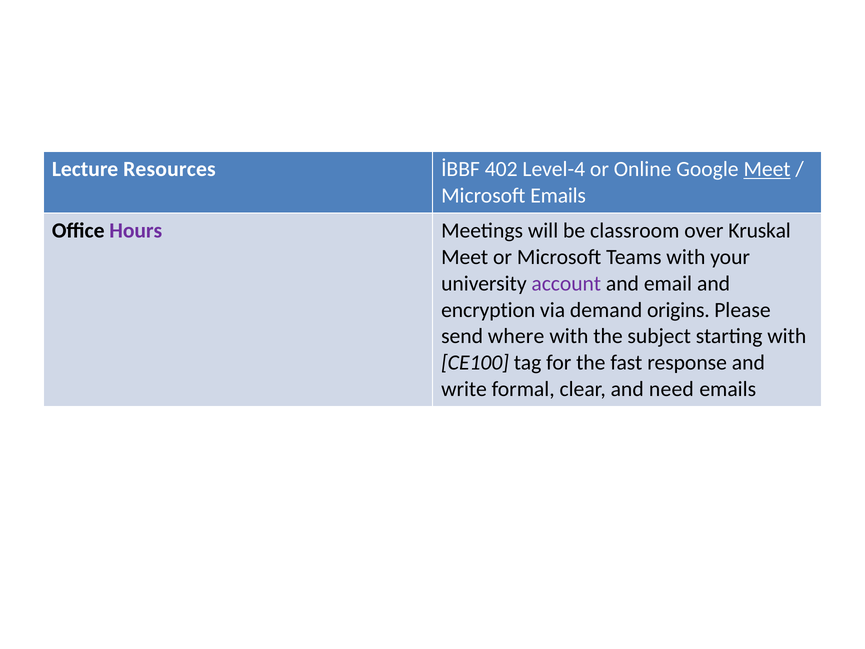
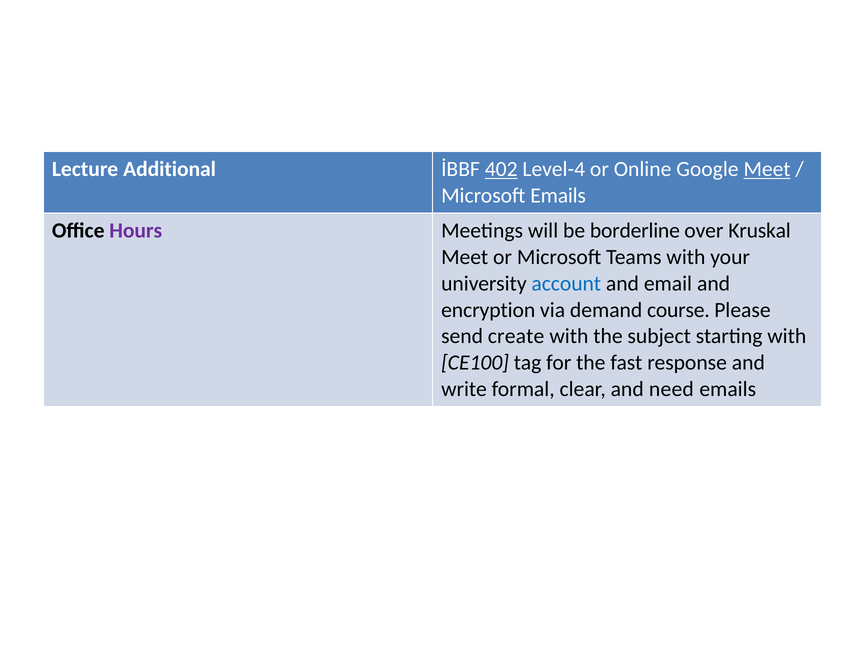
Resources: Resources -> Additional
402 underline: none -> present
classroom: classroom -> borderline
account colour: purple -> blue
origins: origins -> course
where: where -> create
